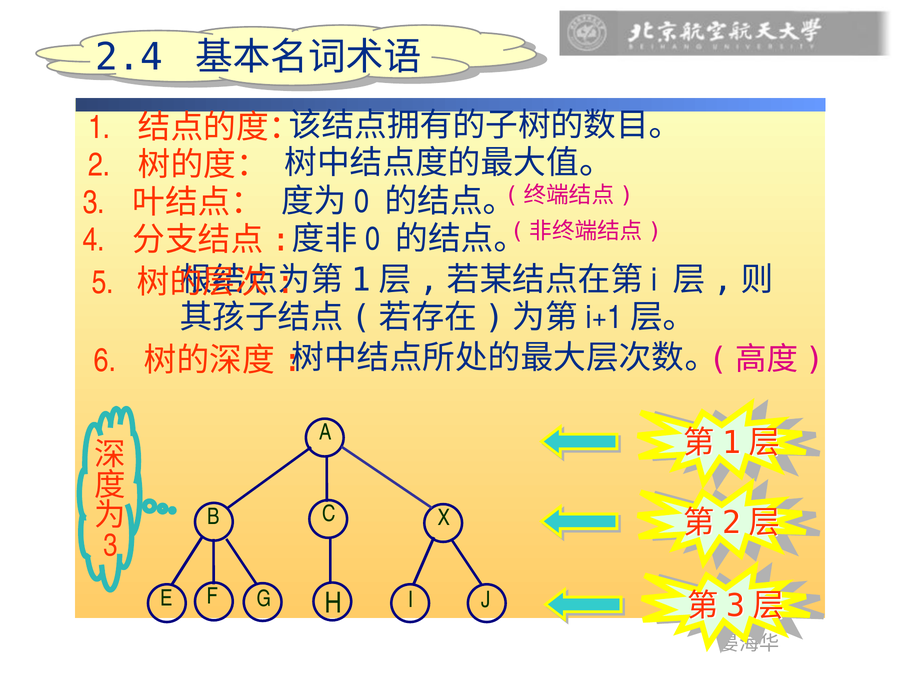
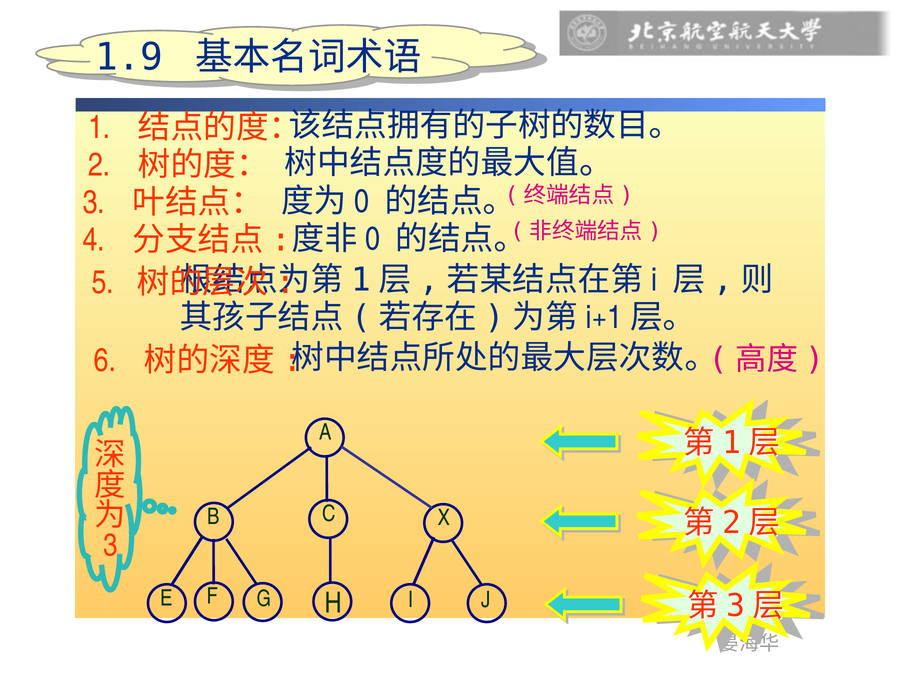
2.4: 2.4 -> 1.9
